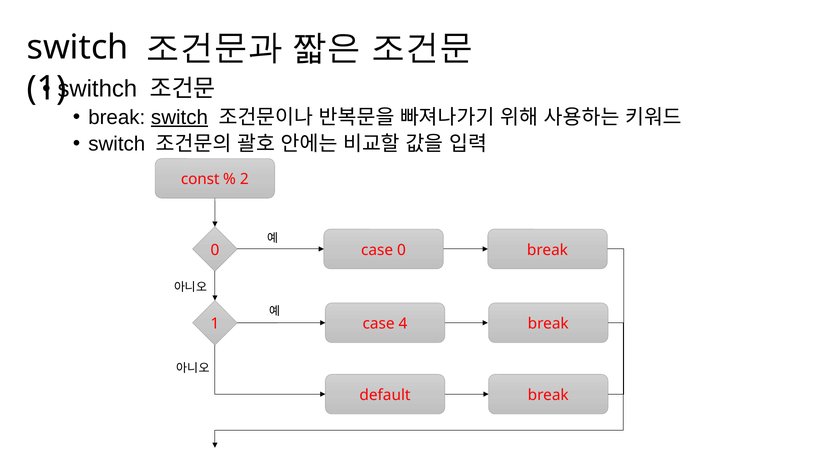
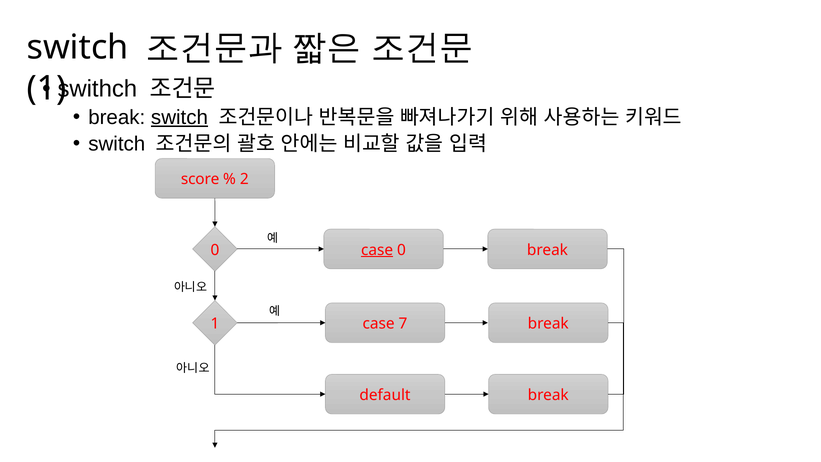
const: const -> score
case at (377, 250) underline: none -> present
4: 4 -> 7
